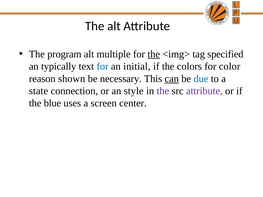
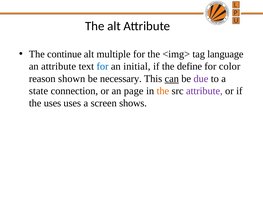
program: program -> continue
the at (154, 54) underline: present -> none
specified: specified -> language
an typically: typically -> attribute
colors: colors -> define
due colour: blue -> purple
style: style -> page
the at (163, 91) colour: purple -> orange
the blue: blue -> uses
center: center -> shows
